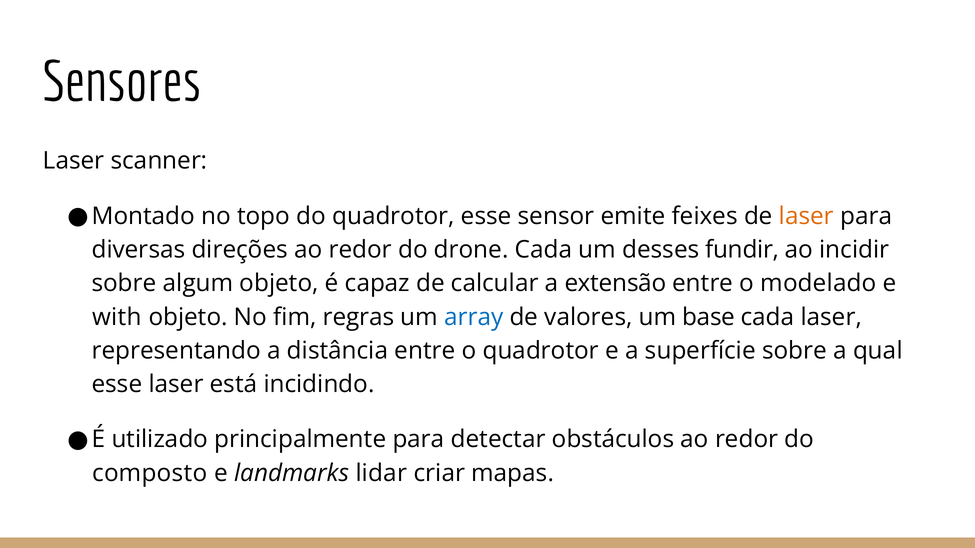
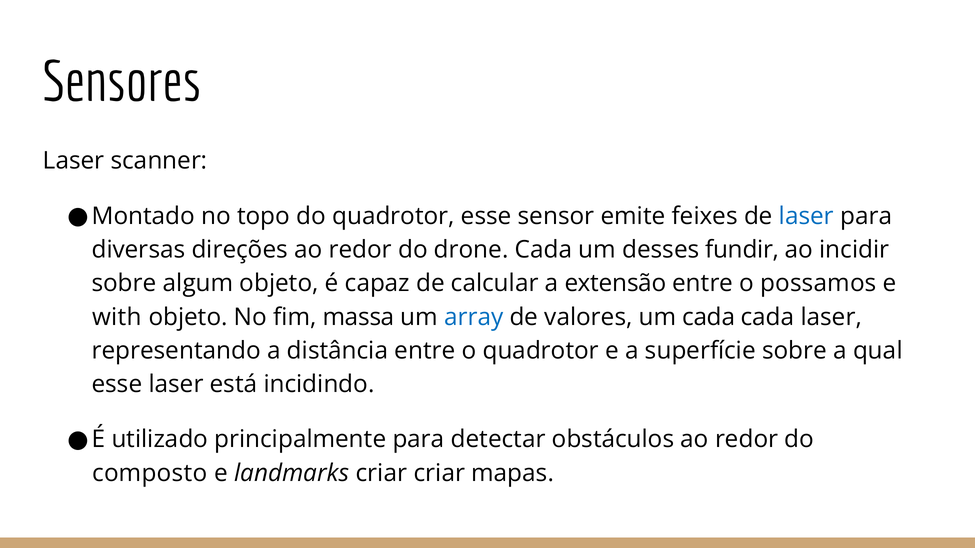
laser at (806, 216) colour: orange -> blue
modelado: modelado -> possamos
regras: regras -> massa
um base: base -> cada
landmarks lidar: lidar -> criar
